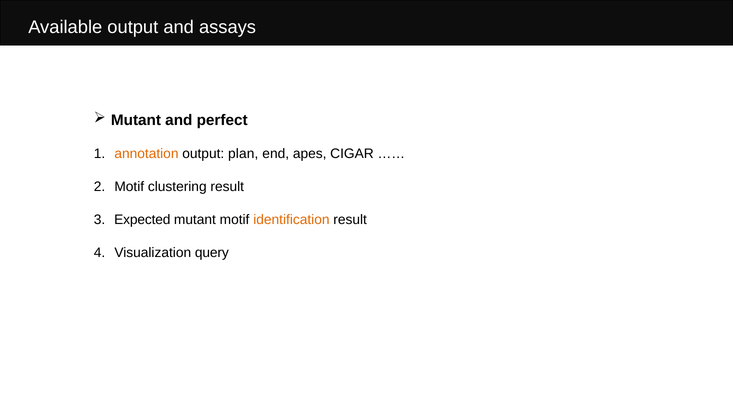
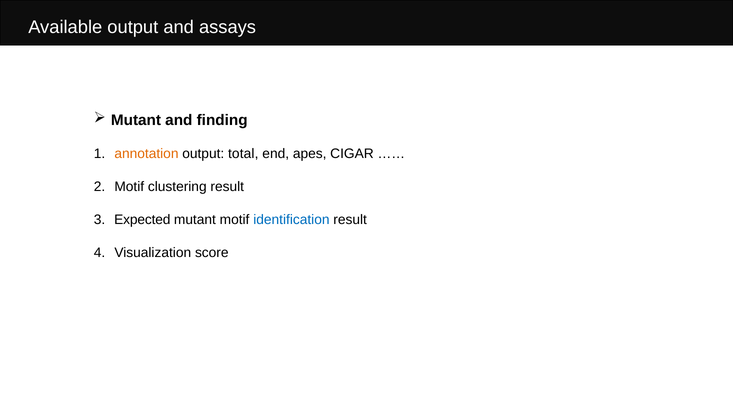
perfect: perfect -> finding
plan: plan -> total
identification colour: orange -> blue
query: query -> score
